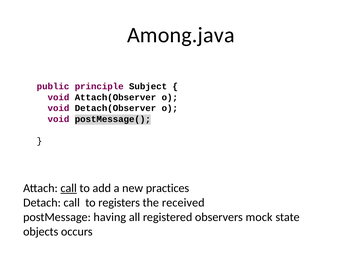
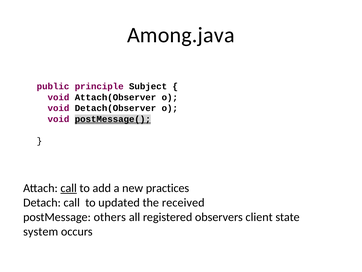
postMessage( underline: none -> present
registers: registers -> updated
having: having -> others
mock: mock -> client
objects: objects -> system
